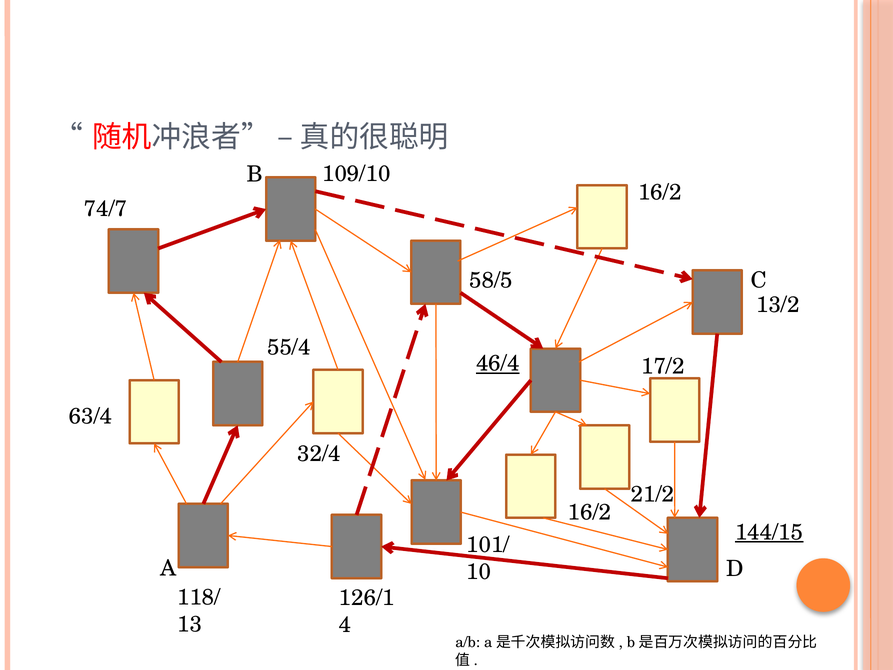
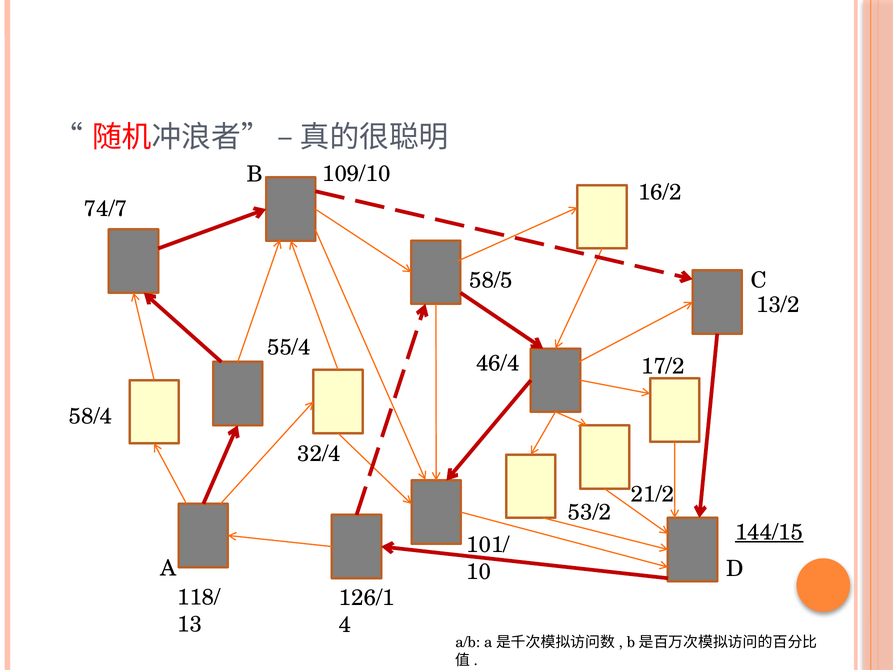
46/4 underline: present -> none
63/4: 63/4 -> 58/4
16/2 at (590, 512): 16/2 -> 53/2
